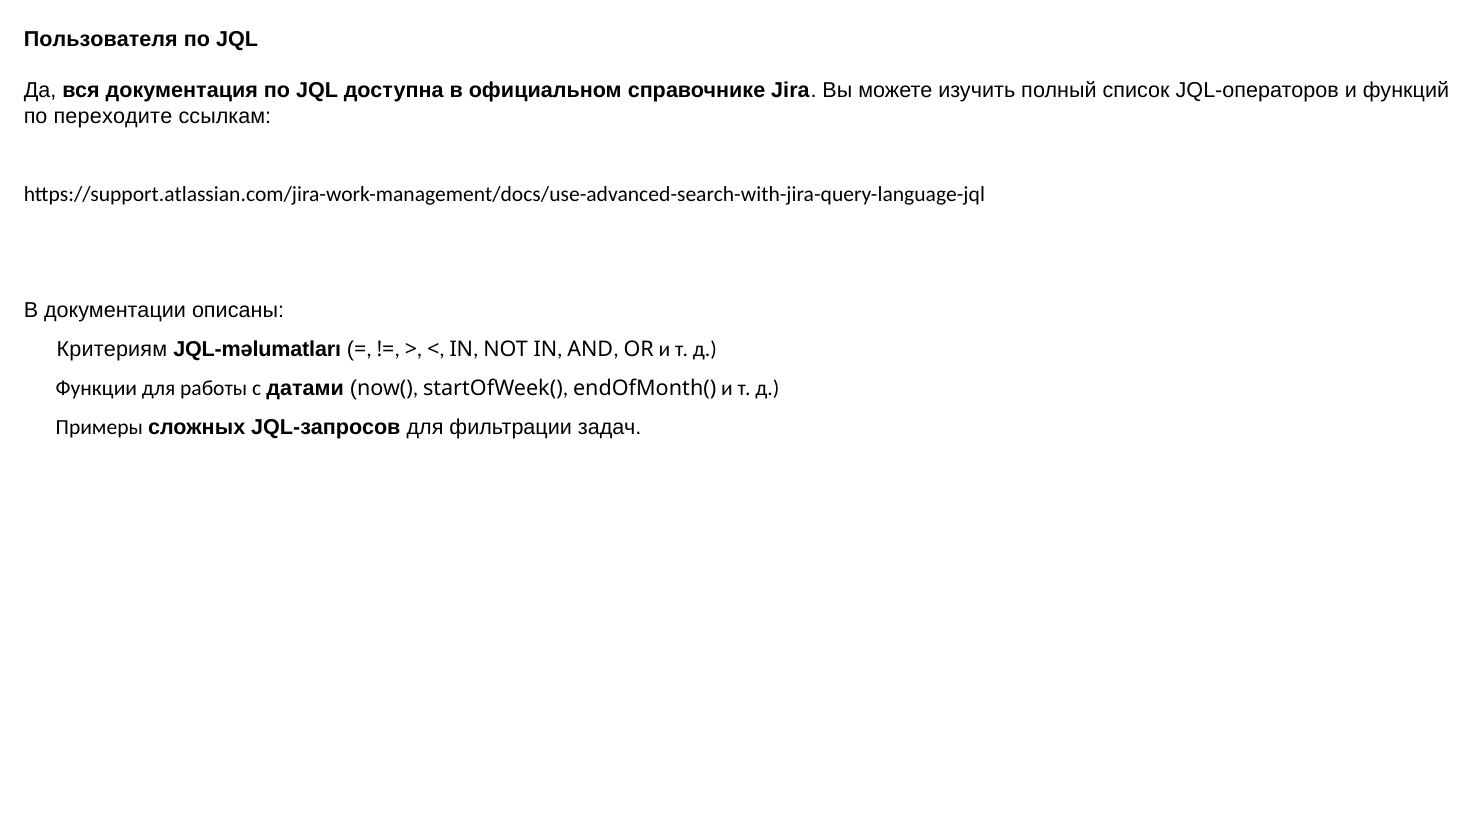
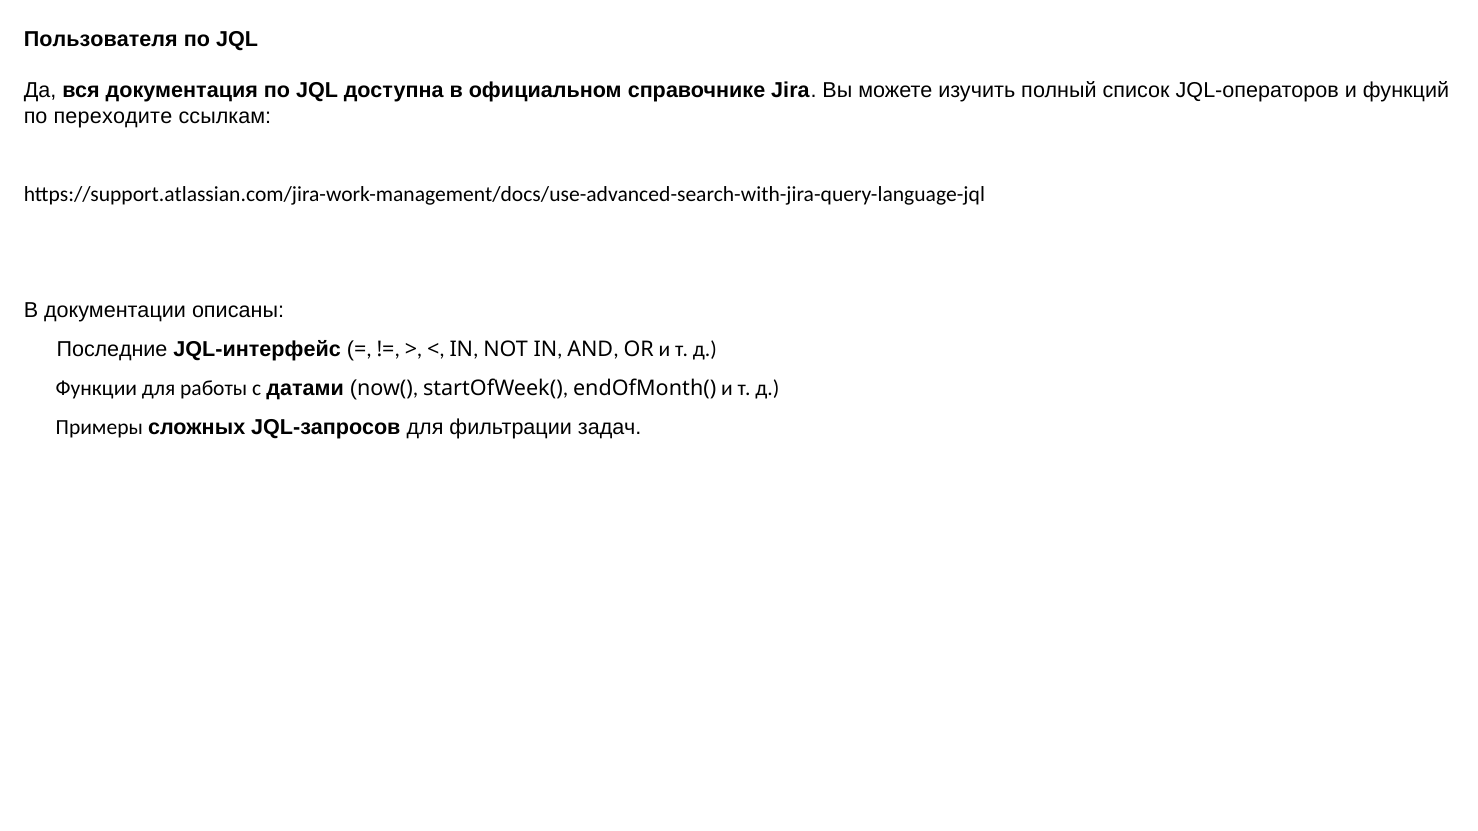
Критериям: Критериям -> Последние
JQL-məlumatları: JQL-məlumatları -> JQL-интерфейс
